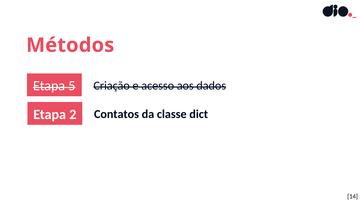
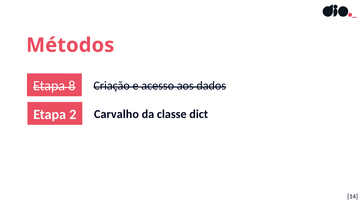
5: 5 -> 8
Contatos: Contatos -> Carvalho
